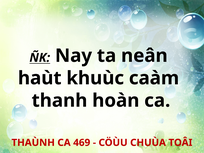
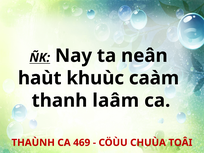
hoàn: hoàn -> laâm
